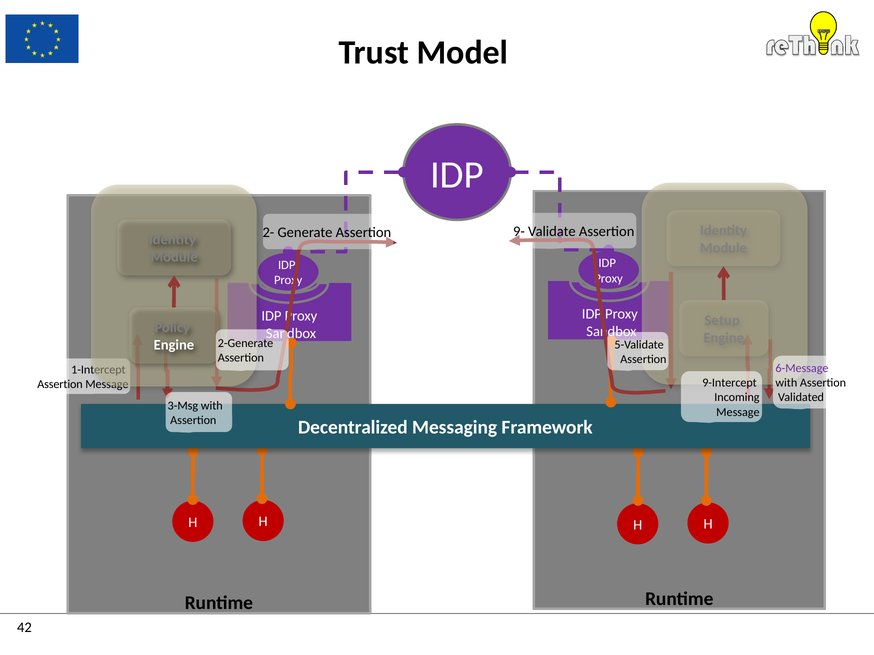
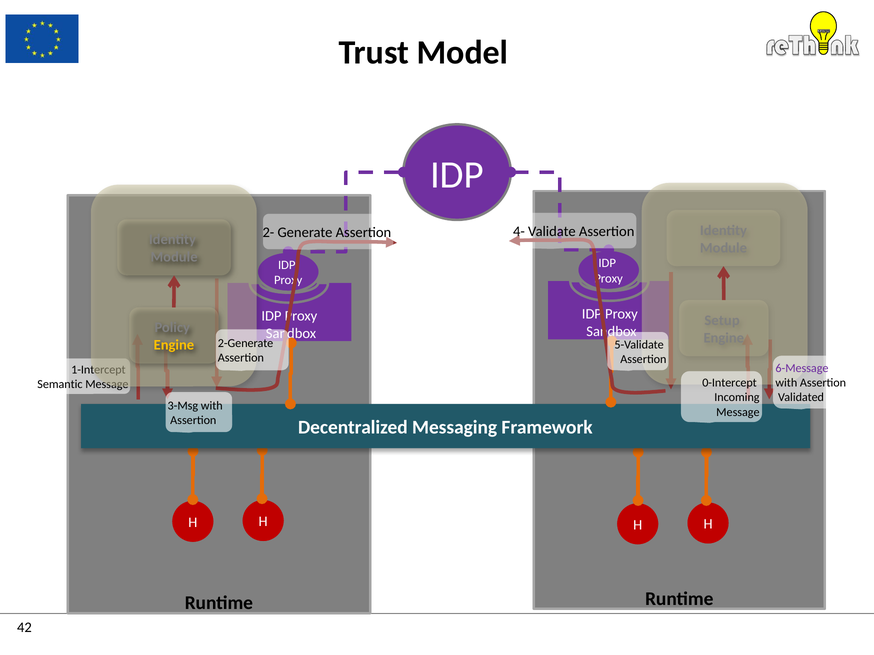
9-: 9- -> 4-
Engine at (174, 345) colour: white -> yellow
9-Intercept: 9-Intercept -> 0-Intercept
Assertion at (60, 385): Assertion -> Semantic
